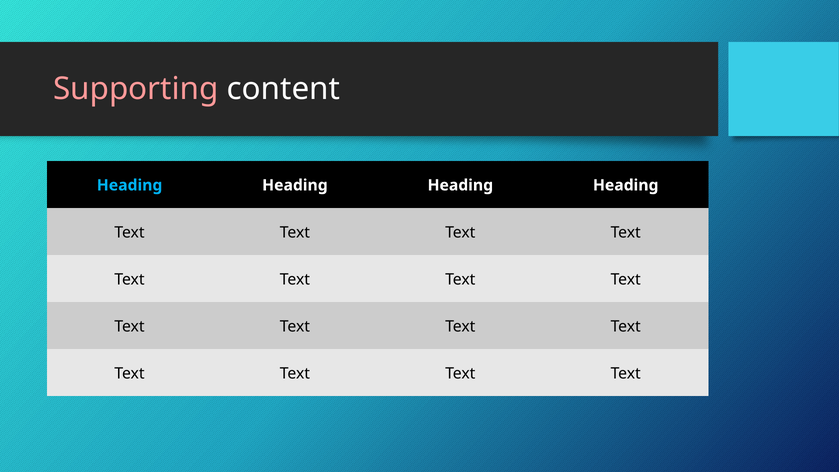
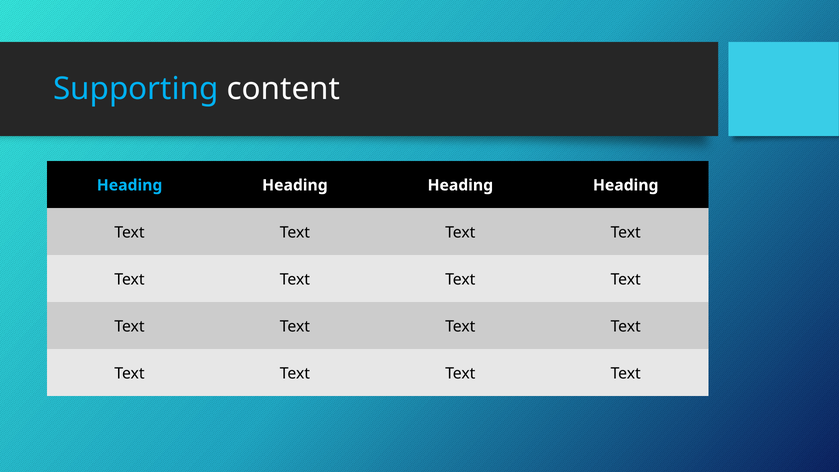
Supporting colour: pink -> light blue
